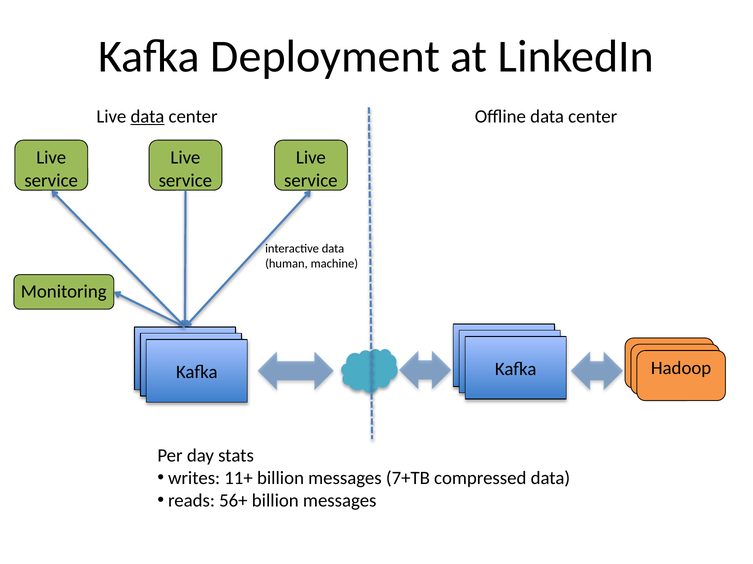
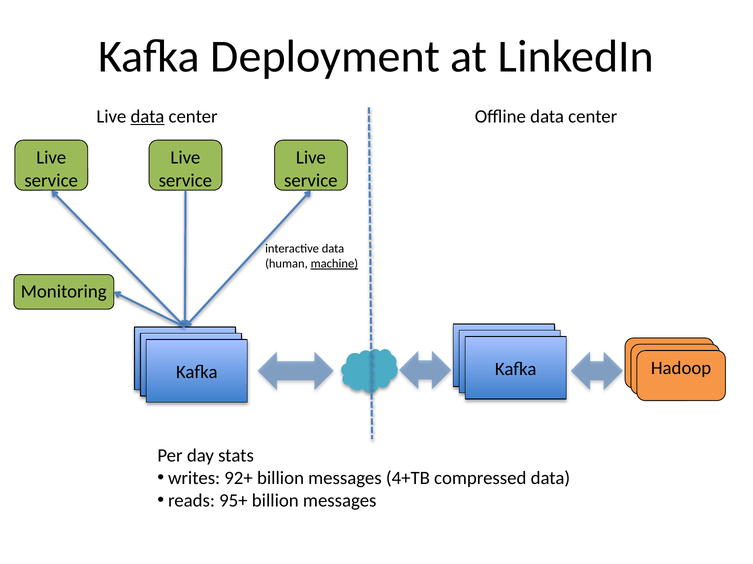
machine underline: none -> present
11+: 11+ -> 92+
7+TB: 7+TB -> 4+TB
56+: 56+ -> 95+
